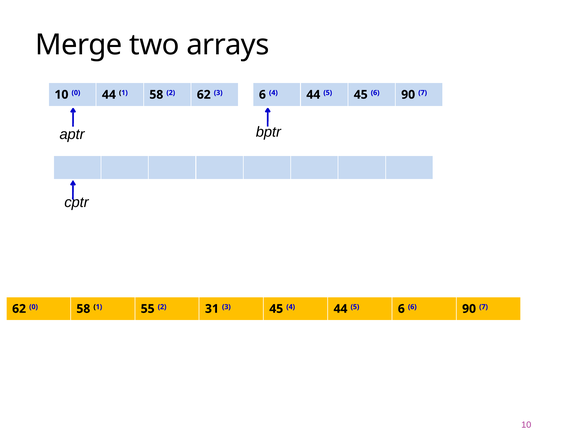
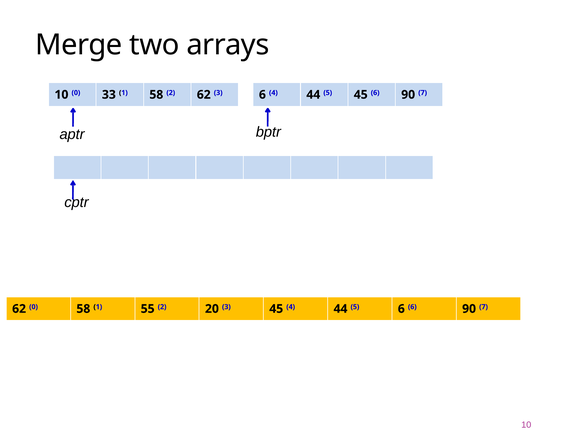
0 44: 44 -> 33
31: 31 -> 20
